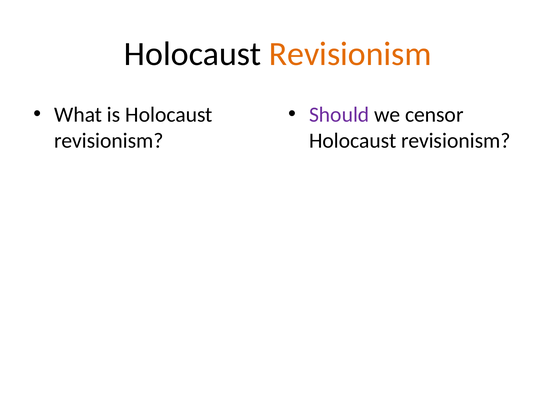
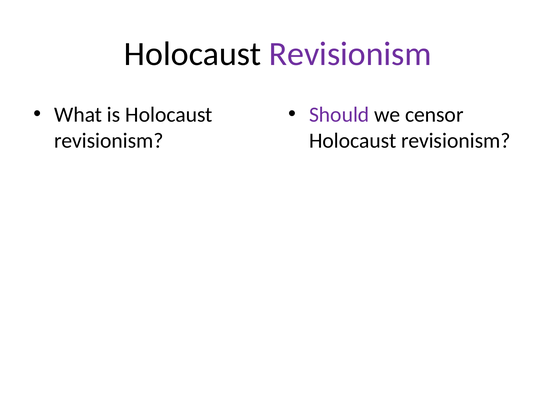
Revisionism at (350, 54) colour: orange -> purple
